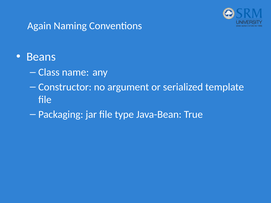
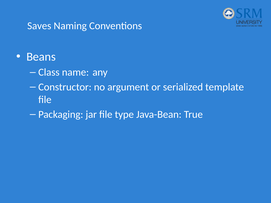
Again: Again -> Saves
